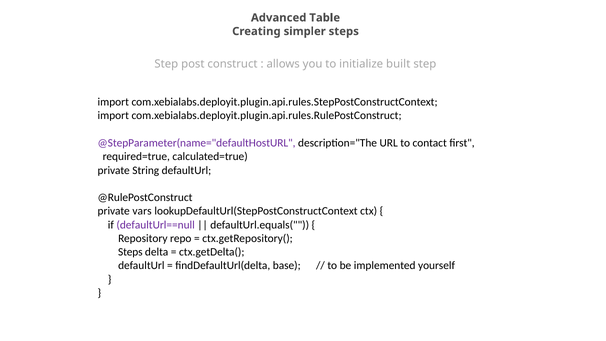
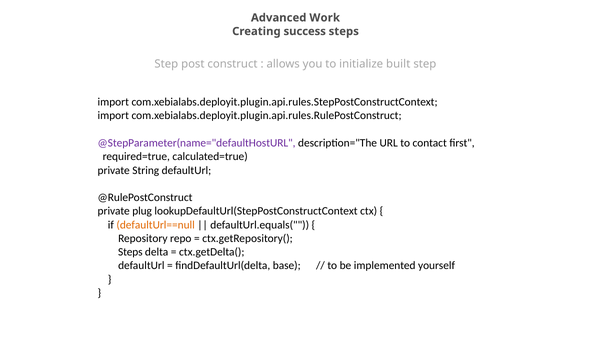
Table: Table -> Work
simpler: simpler -> success
vars: vars -> plug
defaultUrl==null colour: purple -> orange
